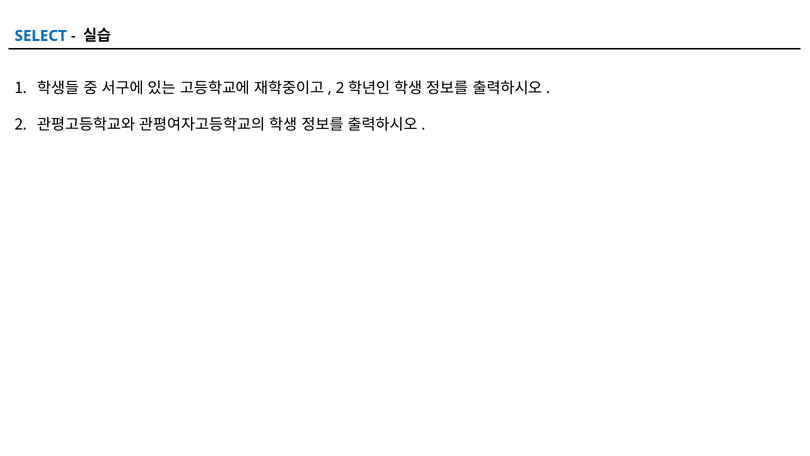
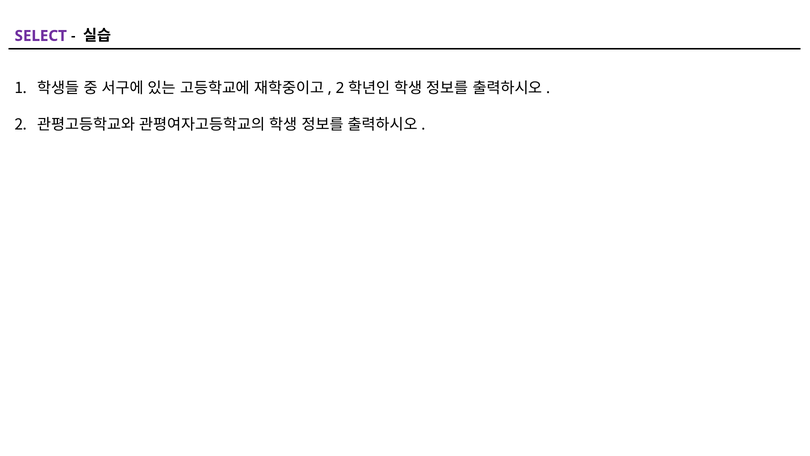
SELECT colour: blue -> purple
